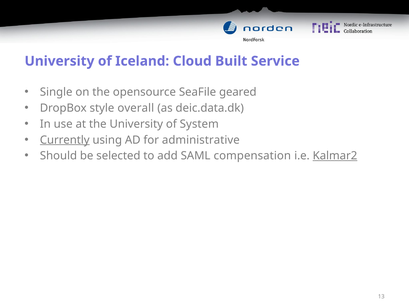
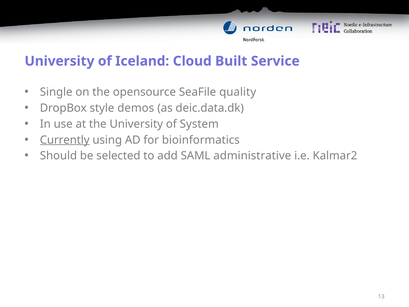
geared: geared -> quality
overall: overall -> demos
administrative: administrative -> bioinformatics
compensation: compensation -> administrative
Kalmar2 underline: present -> none
